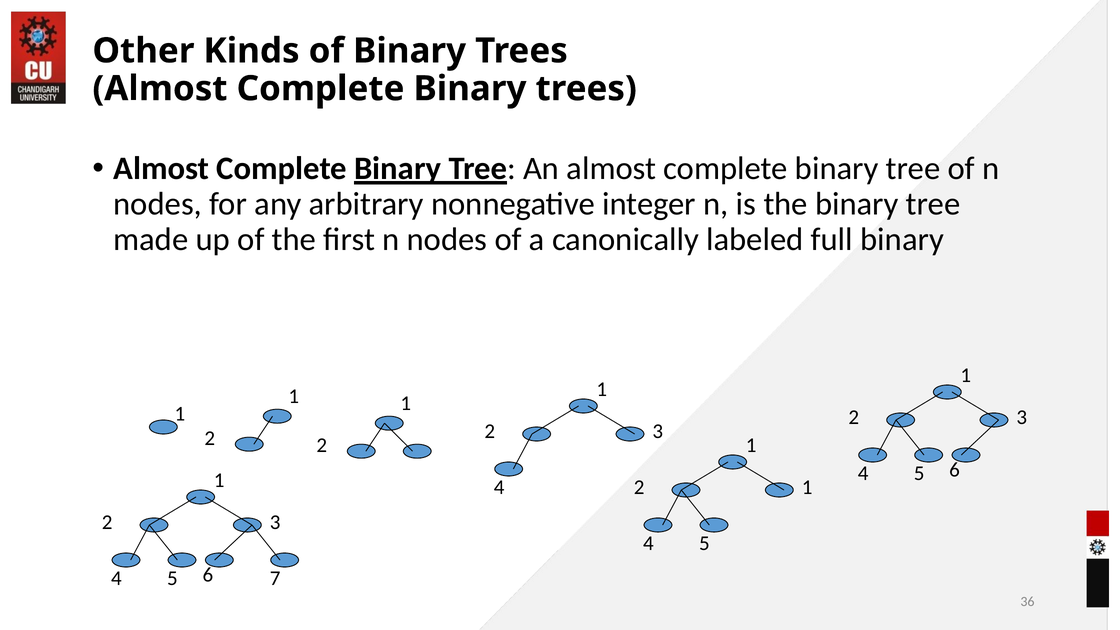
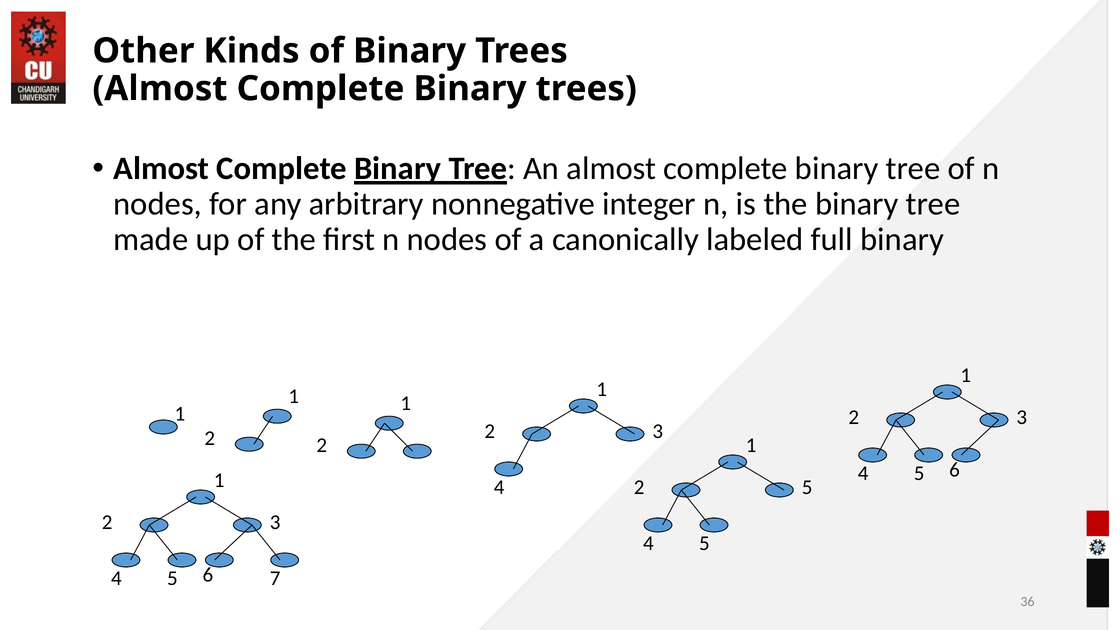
1 at (807, 487): 1 -> 5
